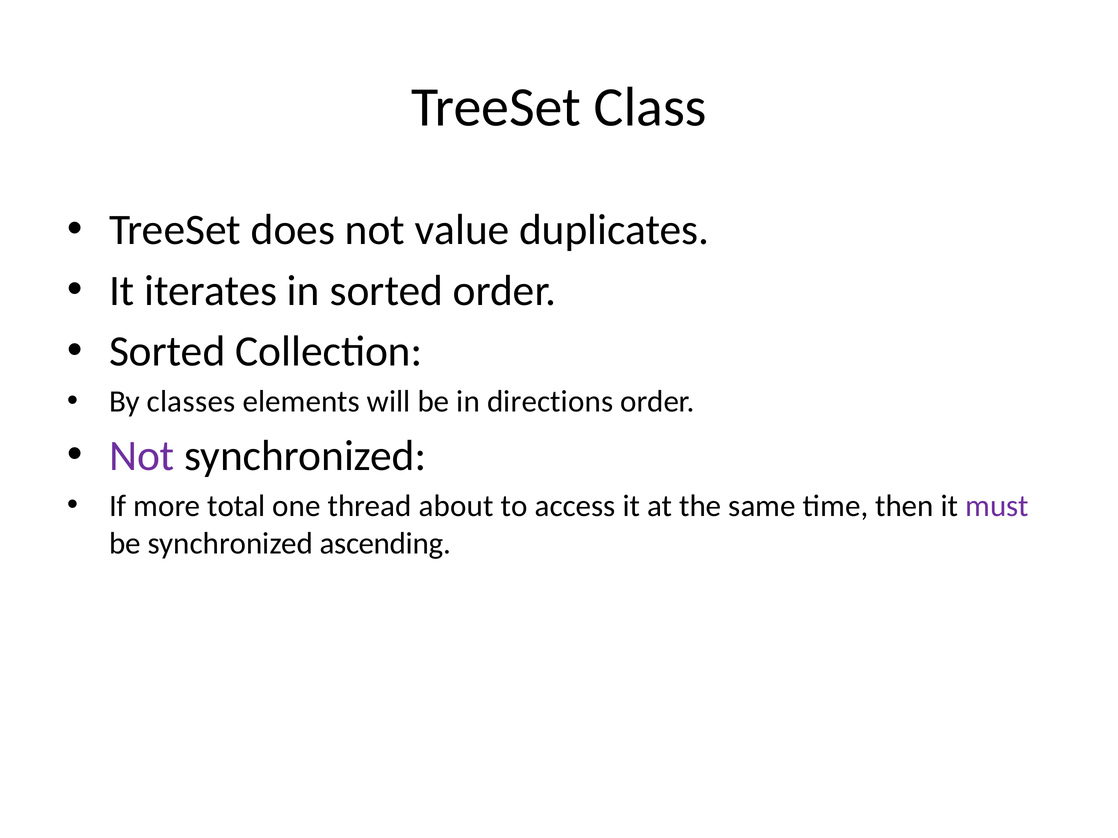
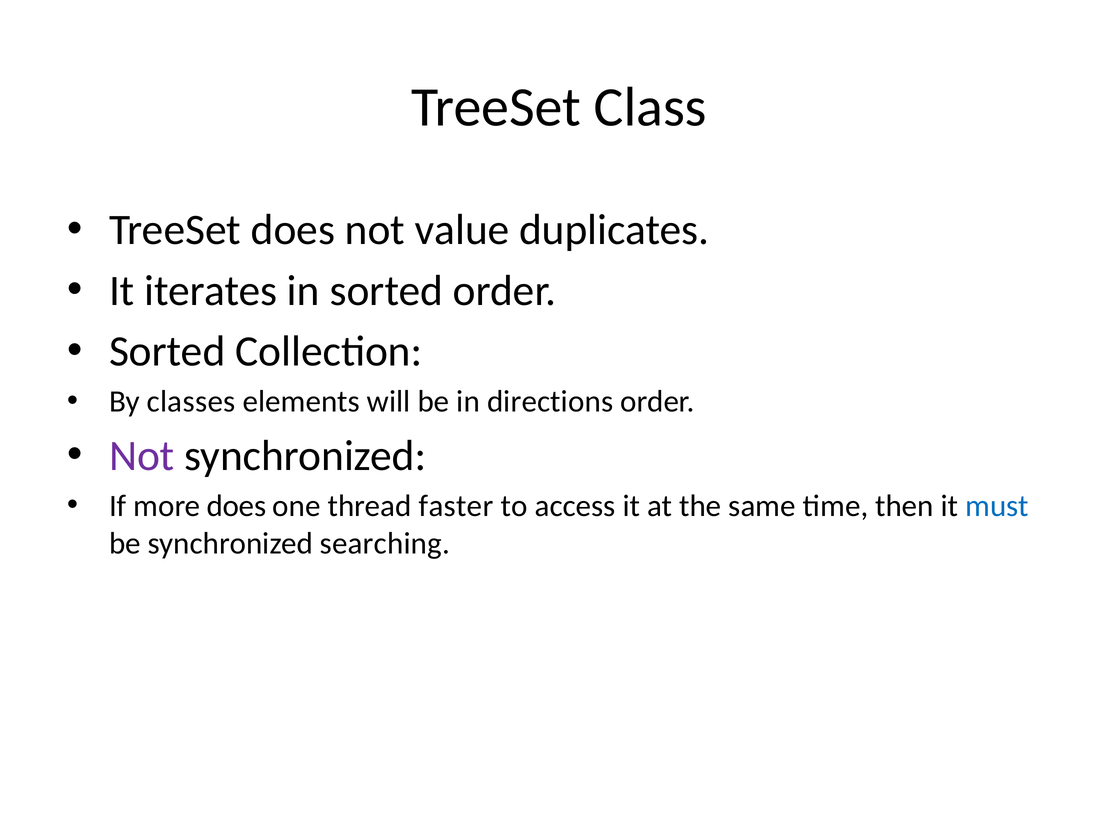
more total: total -> does
about: about -> faster
must colour: purple -> blue
ascending: ascending -> searching
